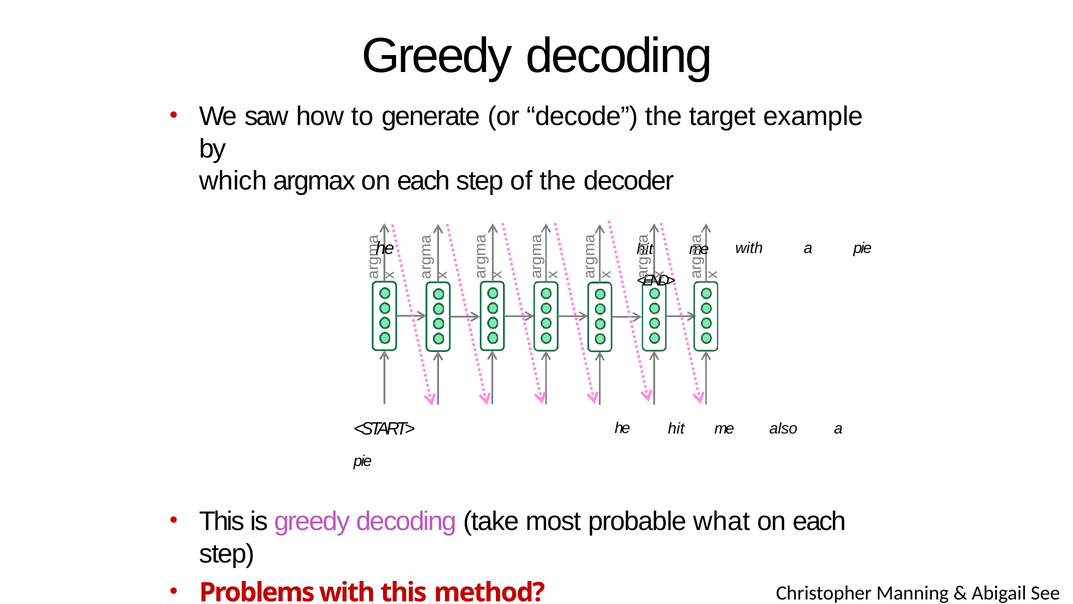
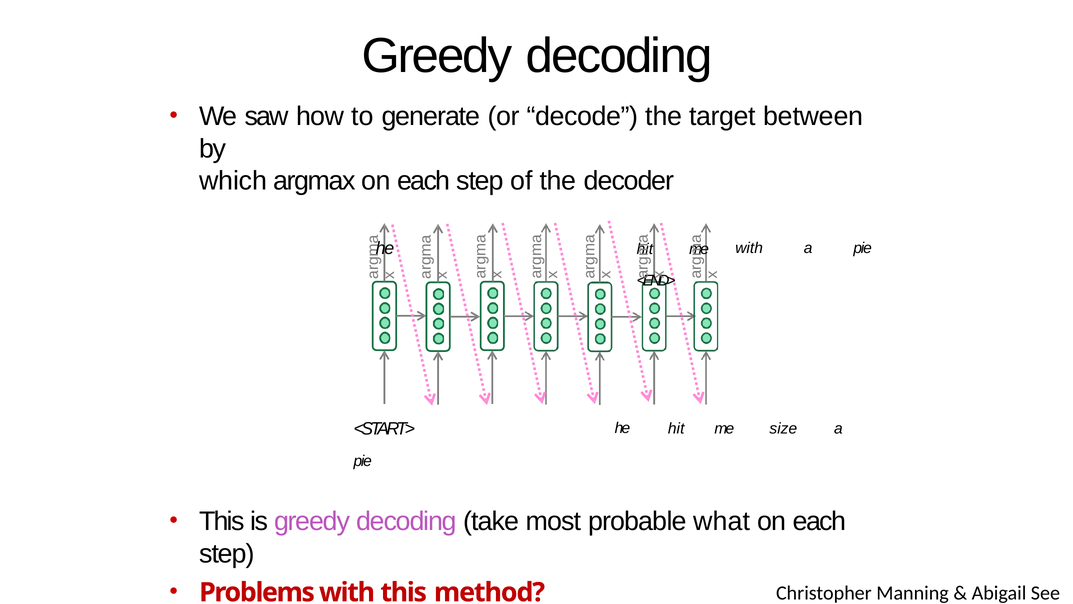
example: example -> between
also: also -> size
